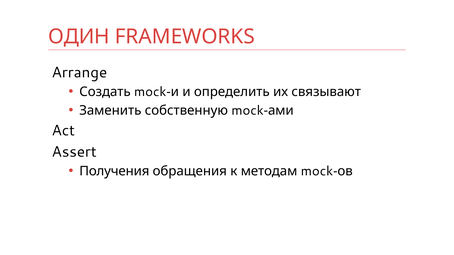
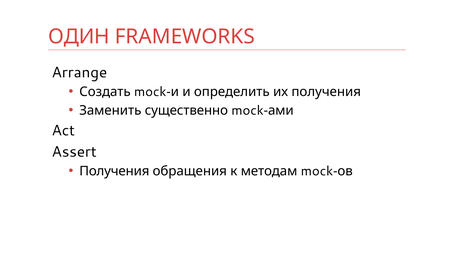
их связывают: связывают -> получения
собственную: собственную -> существенно
